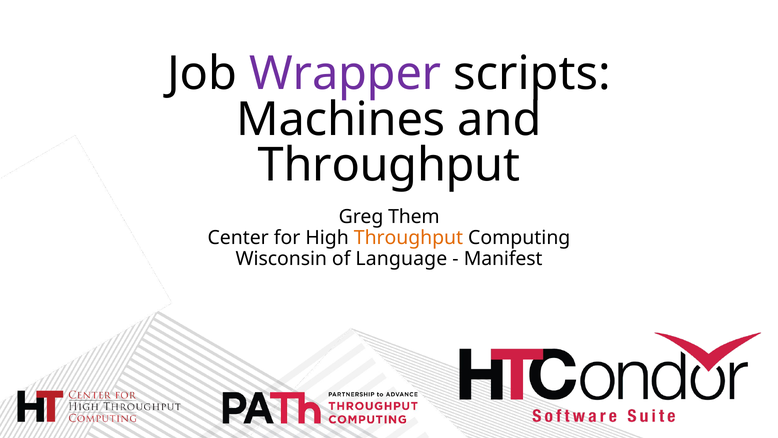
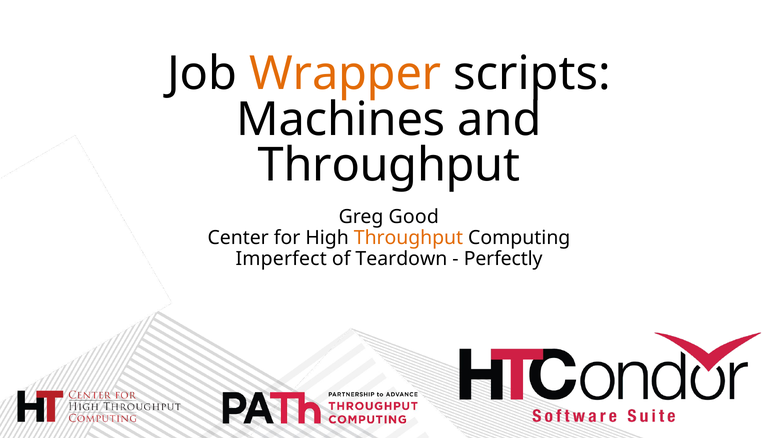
Wrapper colour: purple -> orange
Them: Them -> Good
Wisconsin: Wisconsin -> Imperfect
Language: Language -> Teardown
Manifest: Manifest -> Perfectly
